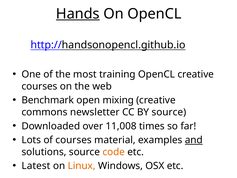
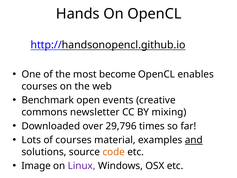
Hands underline: present -> none
training: training -> become
OpenCL creative: creative -> enables
mixing: mixing -> events
BY source: source -> mixing
11,008: 11,008 -> 29,796
Latest: Latest -> Image
Linux colour: orange -> purple
